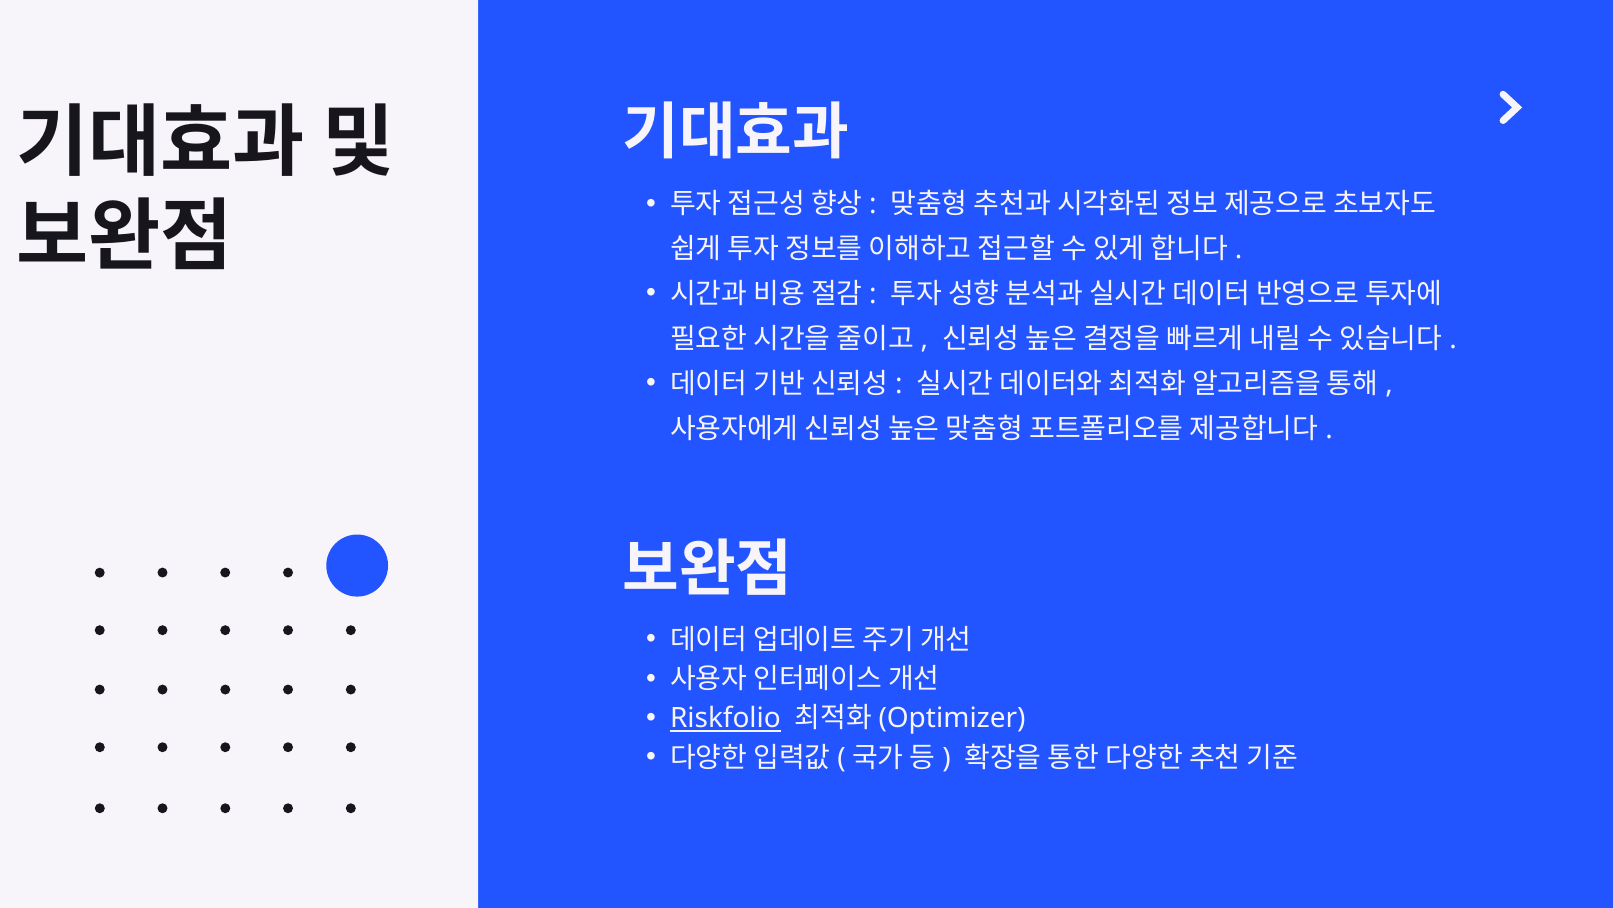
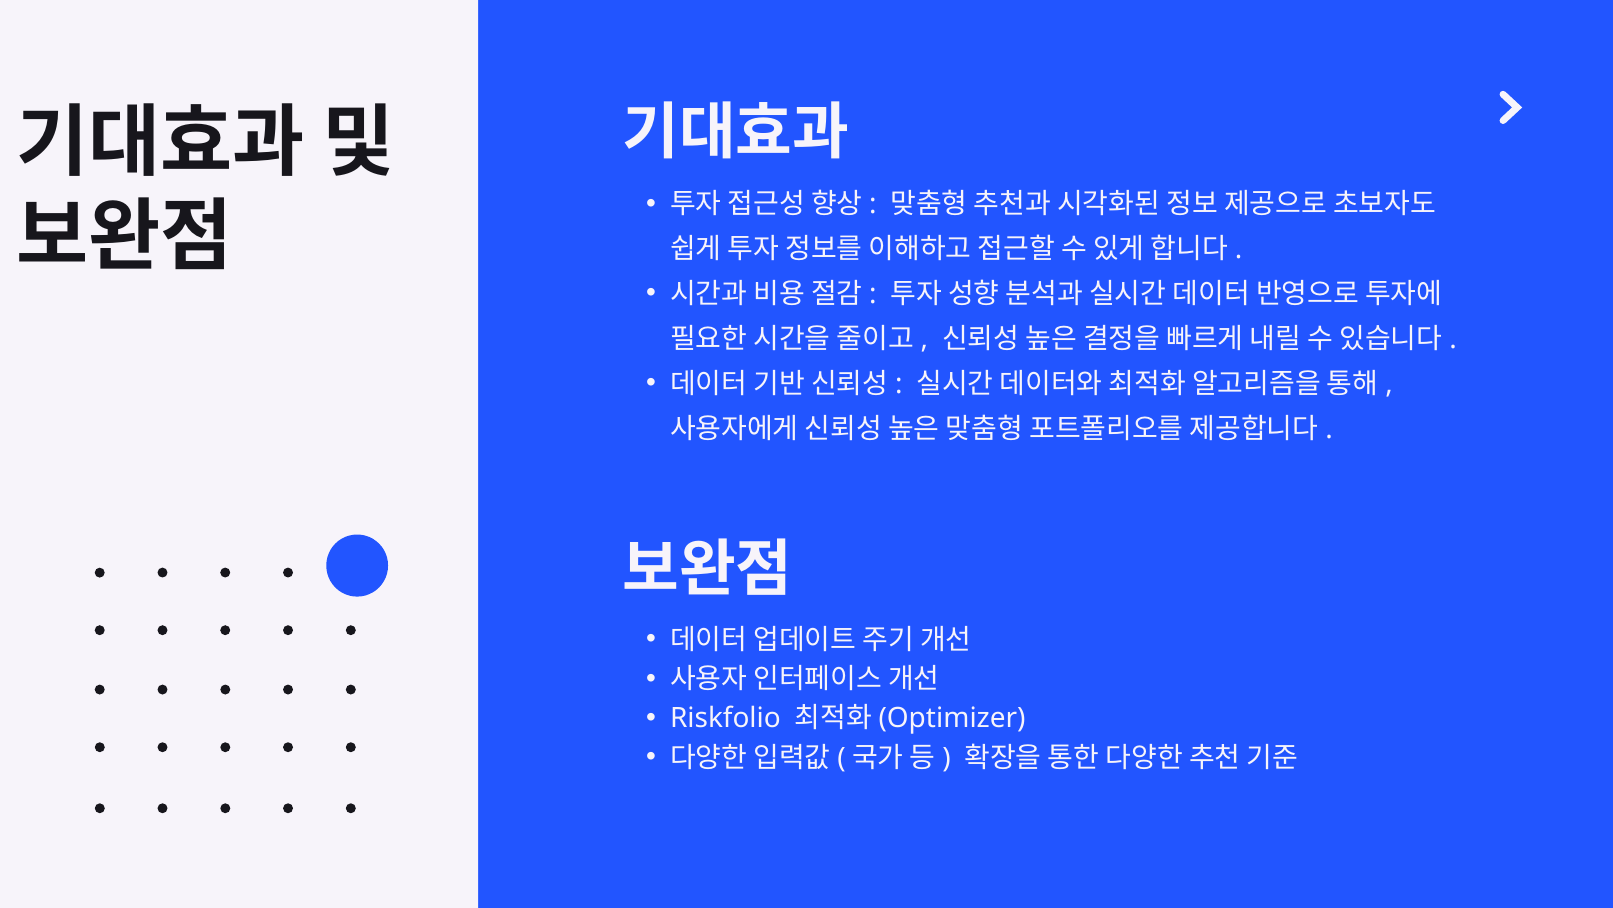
Riskfolio underline: present -> none
